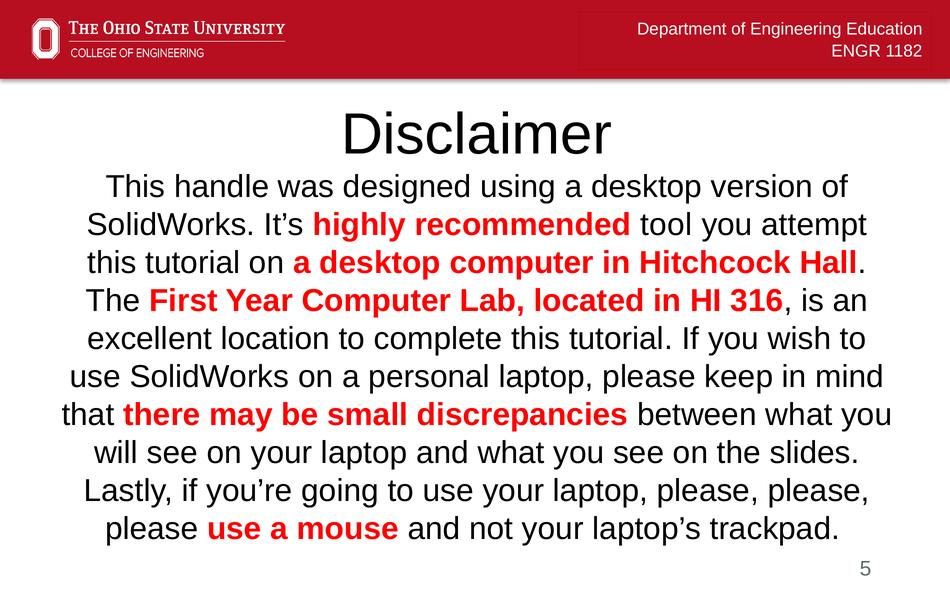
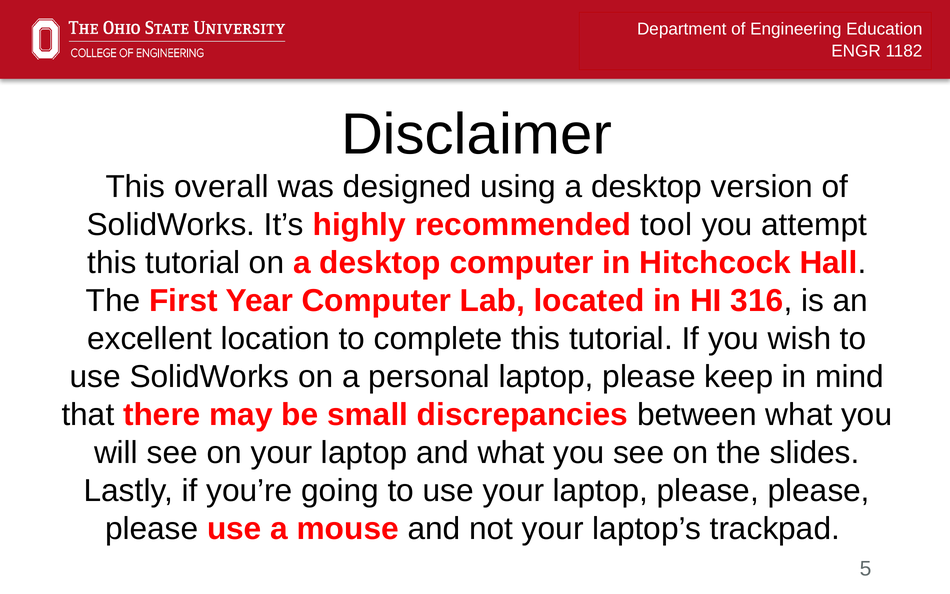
handle: handle -> overall
